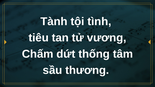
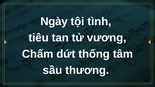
Tành: Tành -> Ngày
